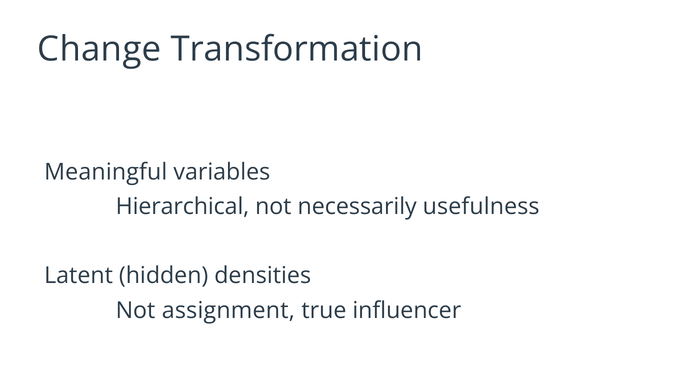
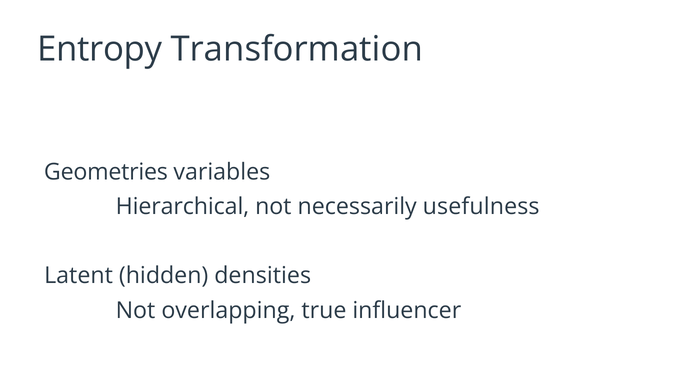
Change: Change -> Entropy
Meaningful: Meaningful -> Geometries
assignment: assignment -> overlapping
